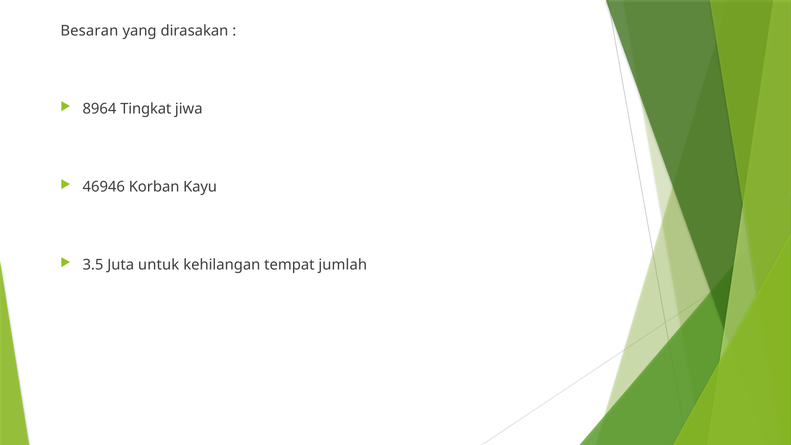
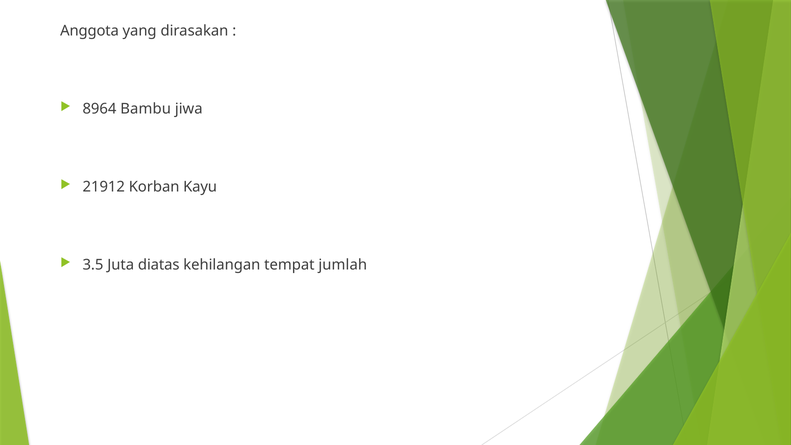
Besaran: Besaran -> Anggota
Tingkat: Tingkat -> Bambu
46946: 46946 -> 21912
untuk: untuk -> diatas
